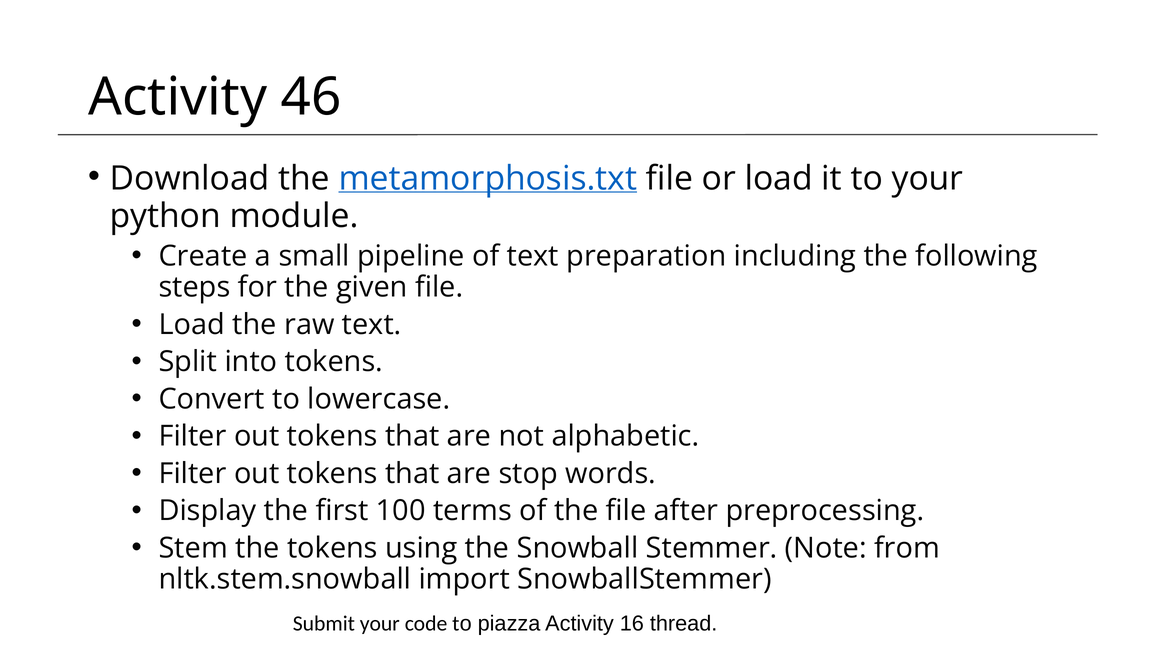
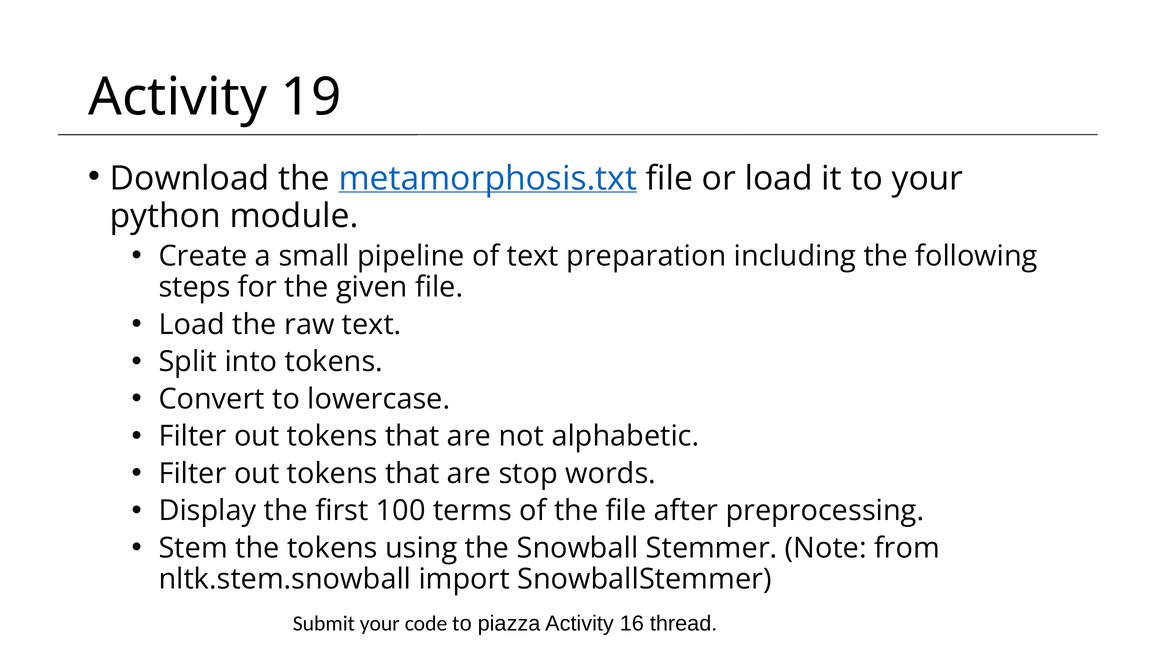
46: 46 -> 19
